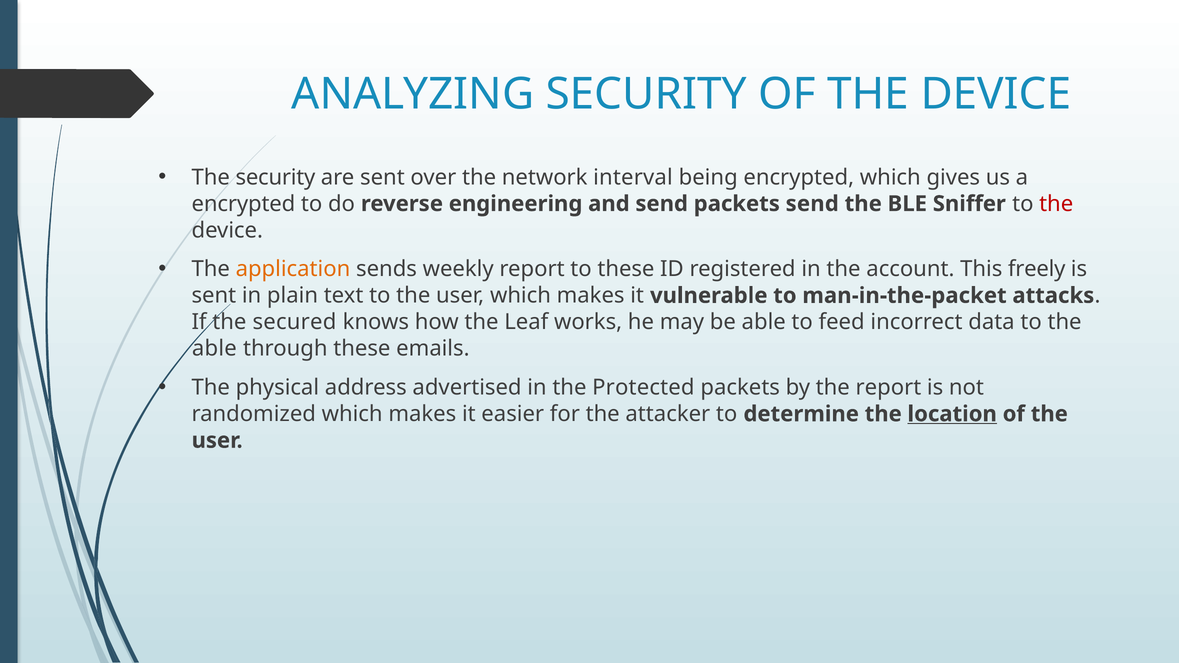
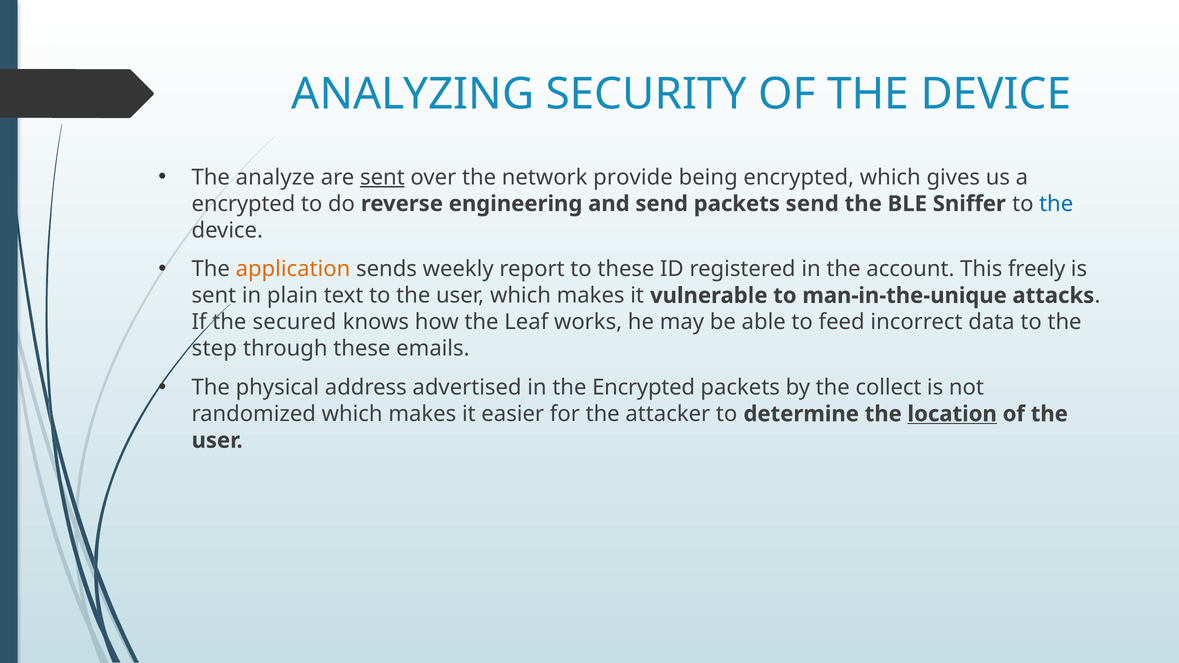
The security: security -> analyze
sent at (382, 177) underline: none -> present
interval: interval -> provide
the at (1056, 204) colour: red -> blue
man-in-the-packet: man-in-the-packet -> man-in-the-unique
able at (214, 349): able -> step
the Protected: Protected -> Encrypted
the report: report -> collect
